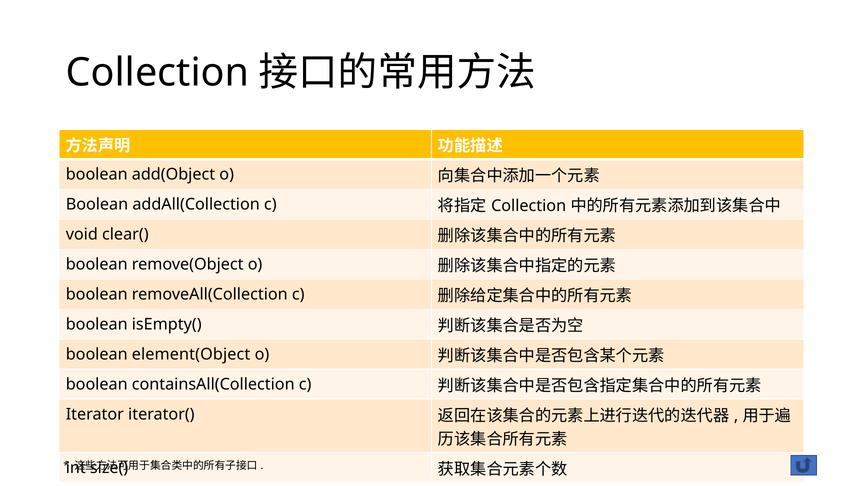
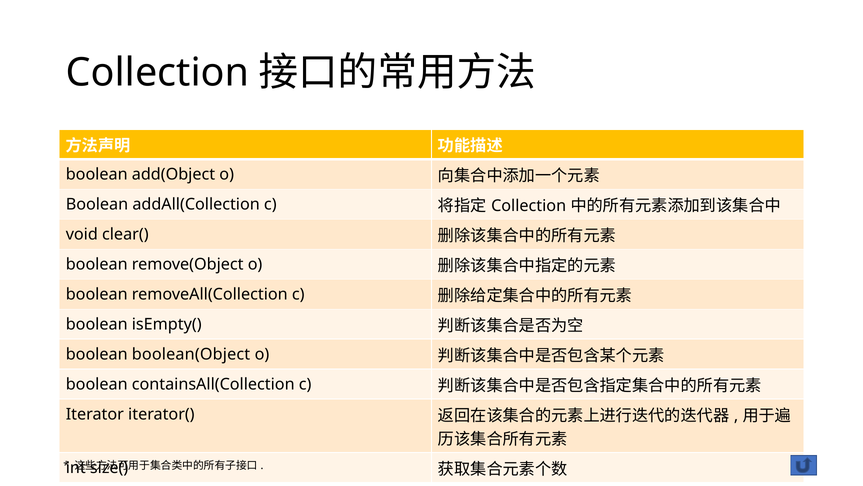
element(Object: element(Object -> boolean(Object
